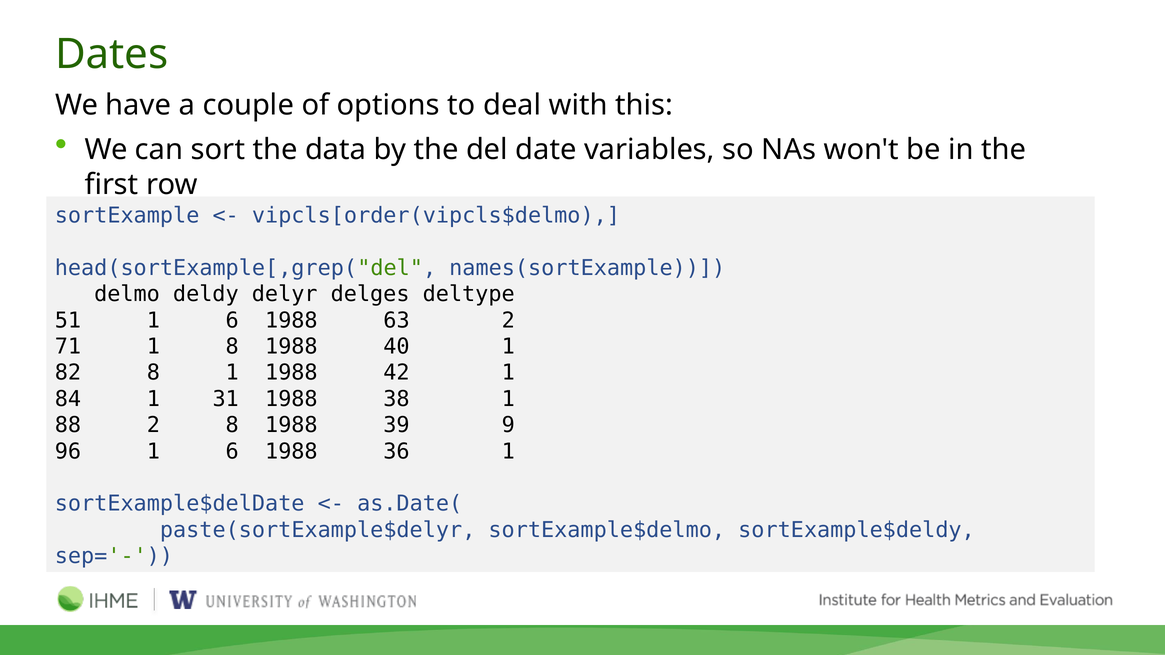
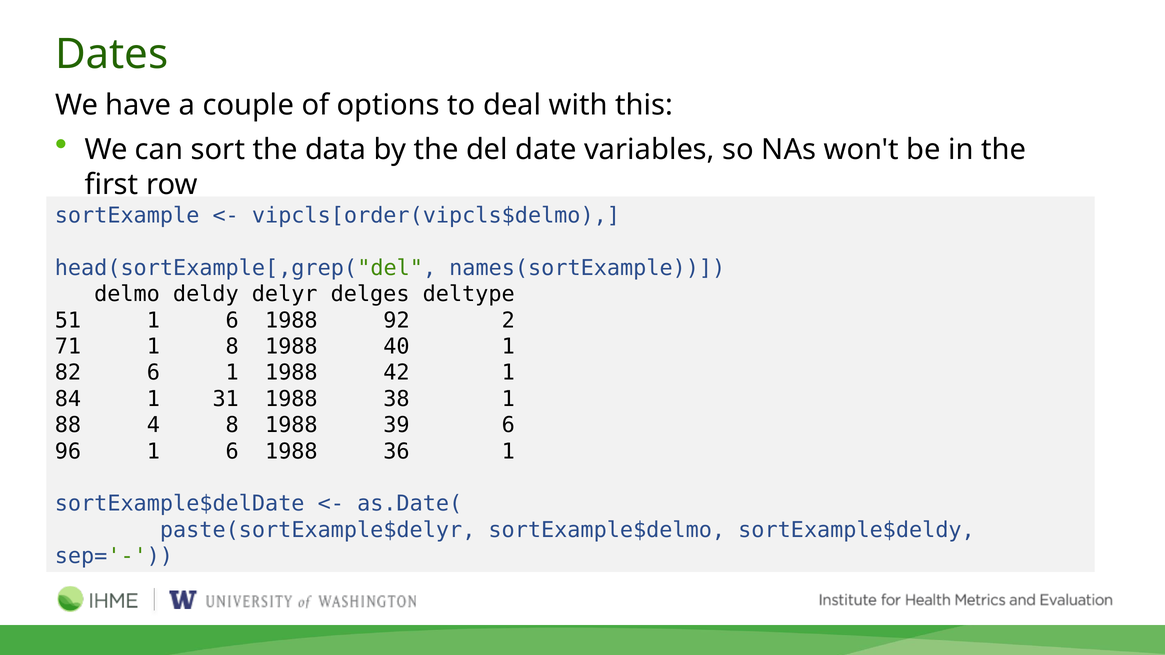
63: 63 -> 92
82 8: 8 -> 6
88 2: 2 -> 4
39 9: 9 -> 6
